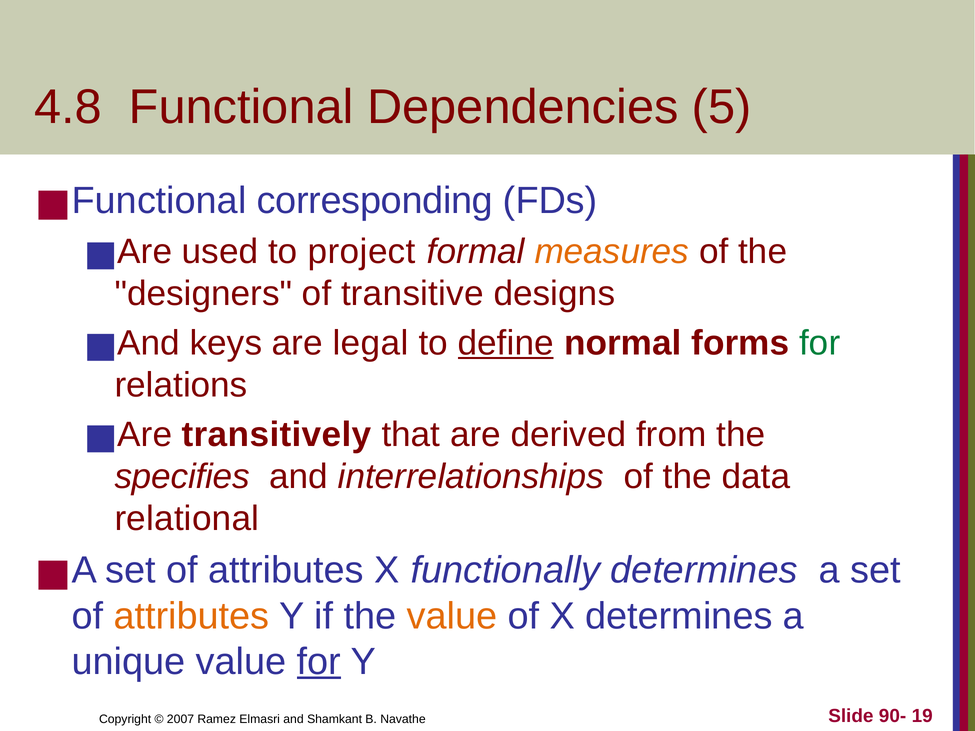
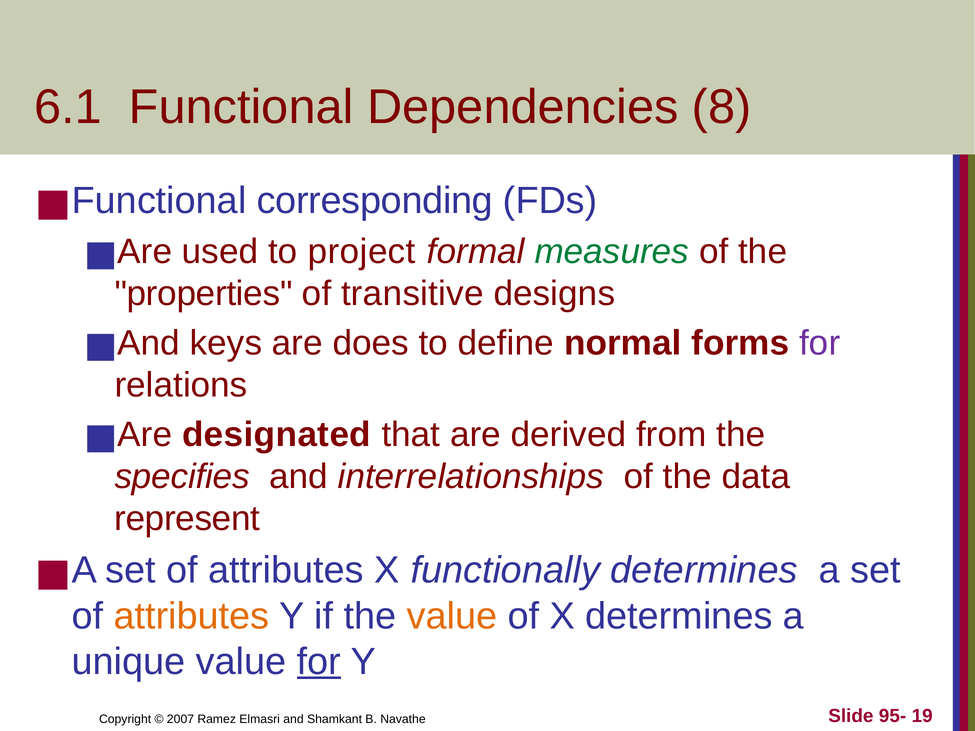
4.8: 4.8 -> 6.1
5: 5 -> 8
measures colour: orange -> green
designers: designers -> properties
legal: legal -> does
define underline: present -> none
for at (820, 343) colour: green -> purple
transitively: transitively -> designated
relational: relational -> represent
90-: 90- -> 95-
